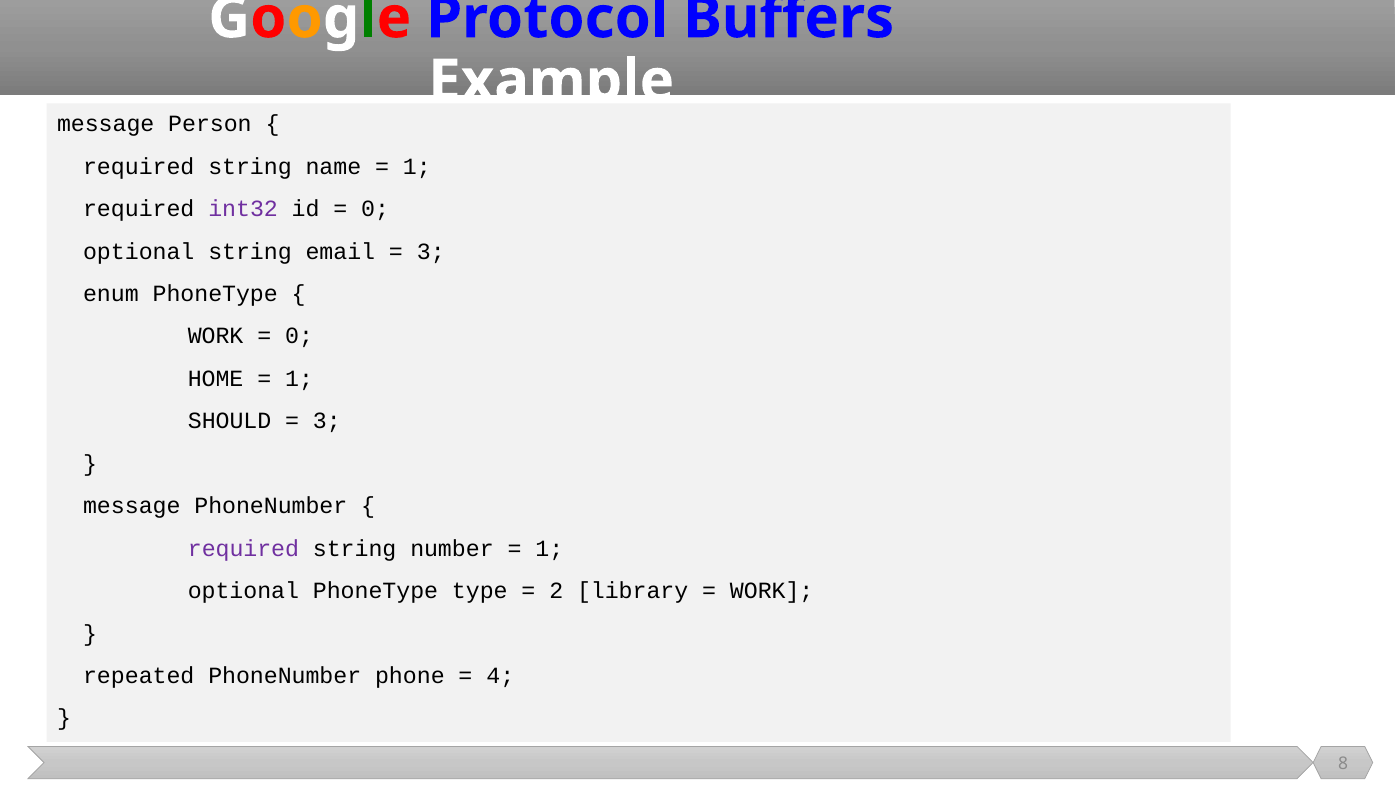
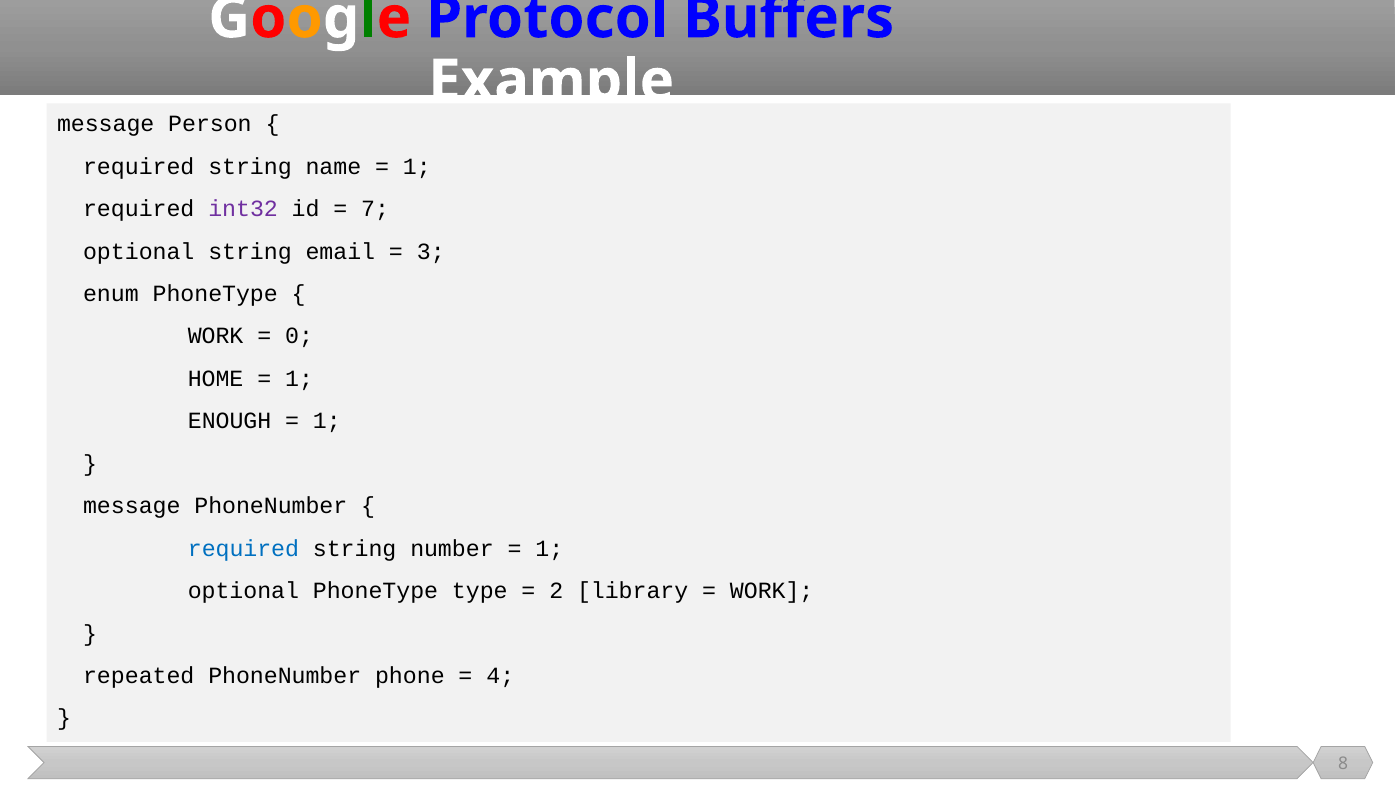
0 at (375, 209): 0 -> 7
SHOULD: SHOULD -> ENOUGH
3 at (327, 421): 3 -> 1
required at (243, 548) colour: purple -> blue
